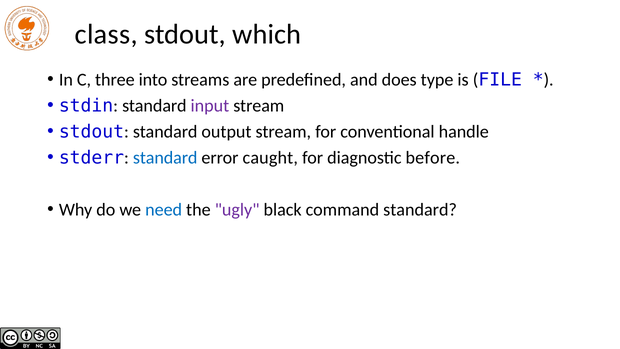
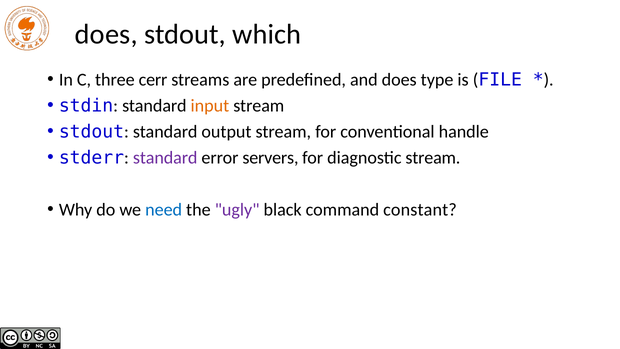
class at (106, 34): class -> does
into: into -> cerr
input colour: purple -> orange
standard at (165, 157) colour: blue -> purple
caught: caught -> servers
diagnostic before: before -> stream
command standard: standard -> constant
